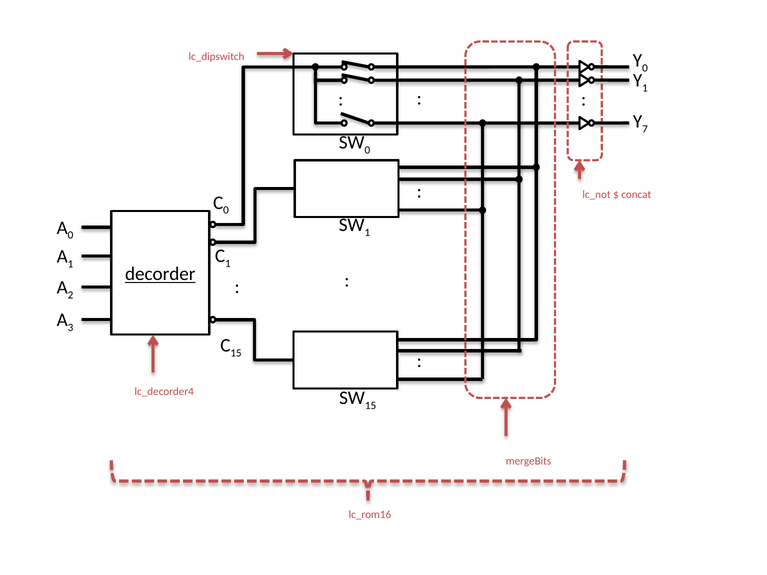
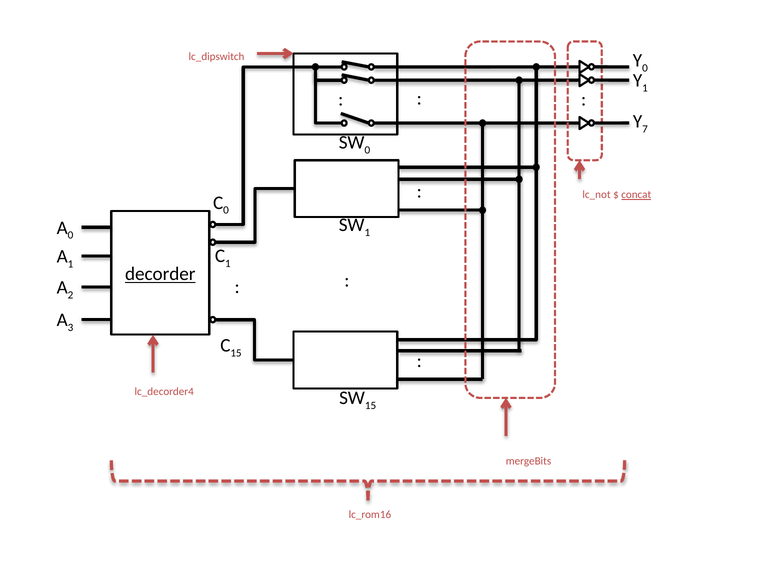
concat underline: none -> present
